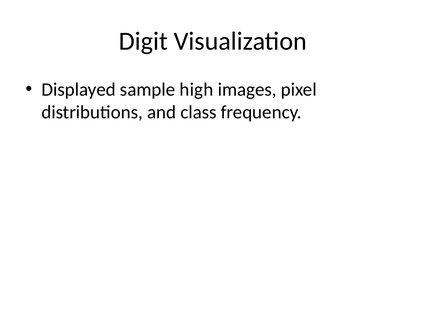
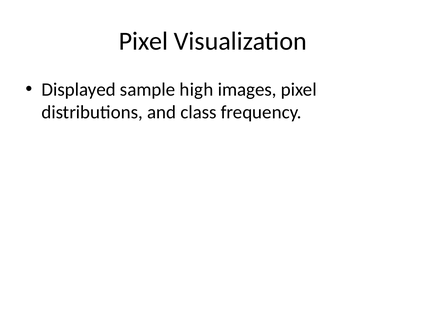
Digit at (143, 41): Digit -> Pixel
